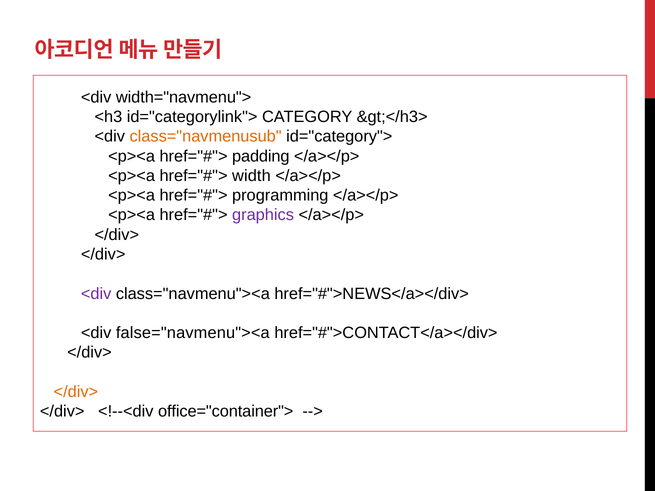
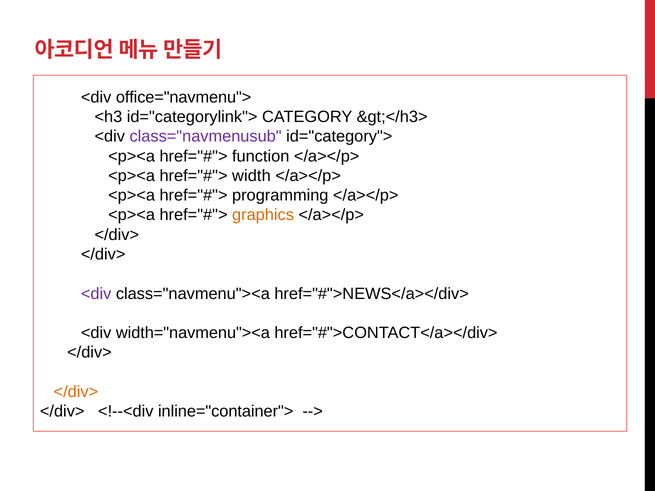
width="navmenu">: width="navmenu"> -> office="navmenu">
class="navmenusub colour: orange -> purple
padding: padding -> function
graphics colour: purple -> orange
false="navmenu"><a: false="navmenu"><a -> width="navmenu"><a
office="container">: office="container"> -> inline="container">
